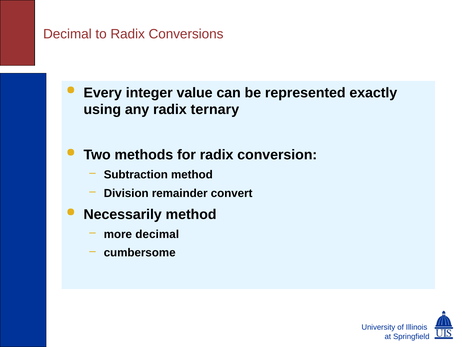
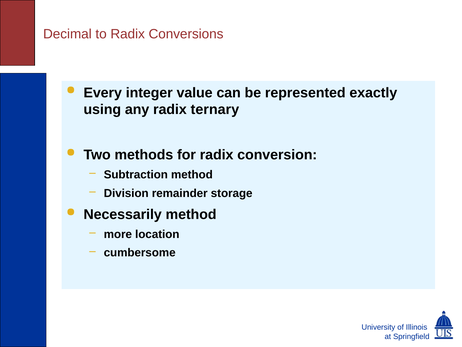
convert: convert -> storage
more decimal: decimal -> location
